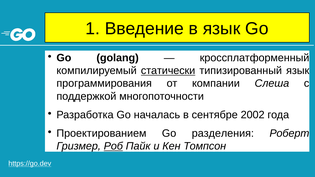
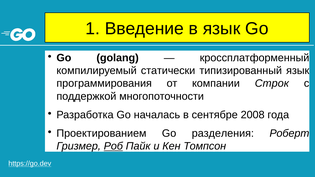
статически underline: present -> none
Слеша: Слеша -> Строк
2002: 2002 -> 2008
